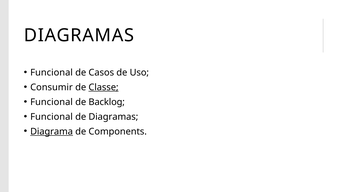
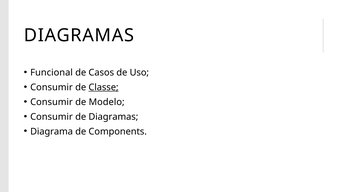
Funcional at (52, 102): Funcional -> Consumir
Backlog: Backlog -> Modelo
Funcional at (52, 117): Funcional -> Consumir
Diagrama underline: present -> none
